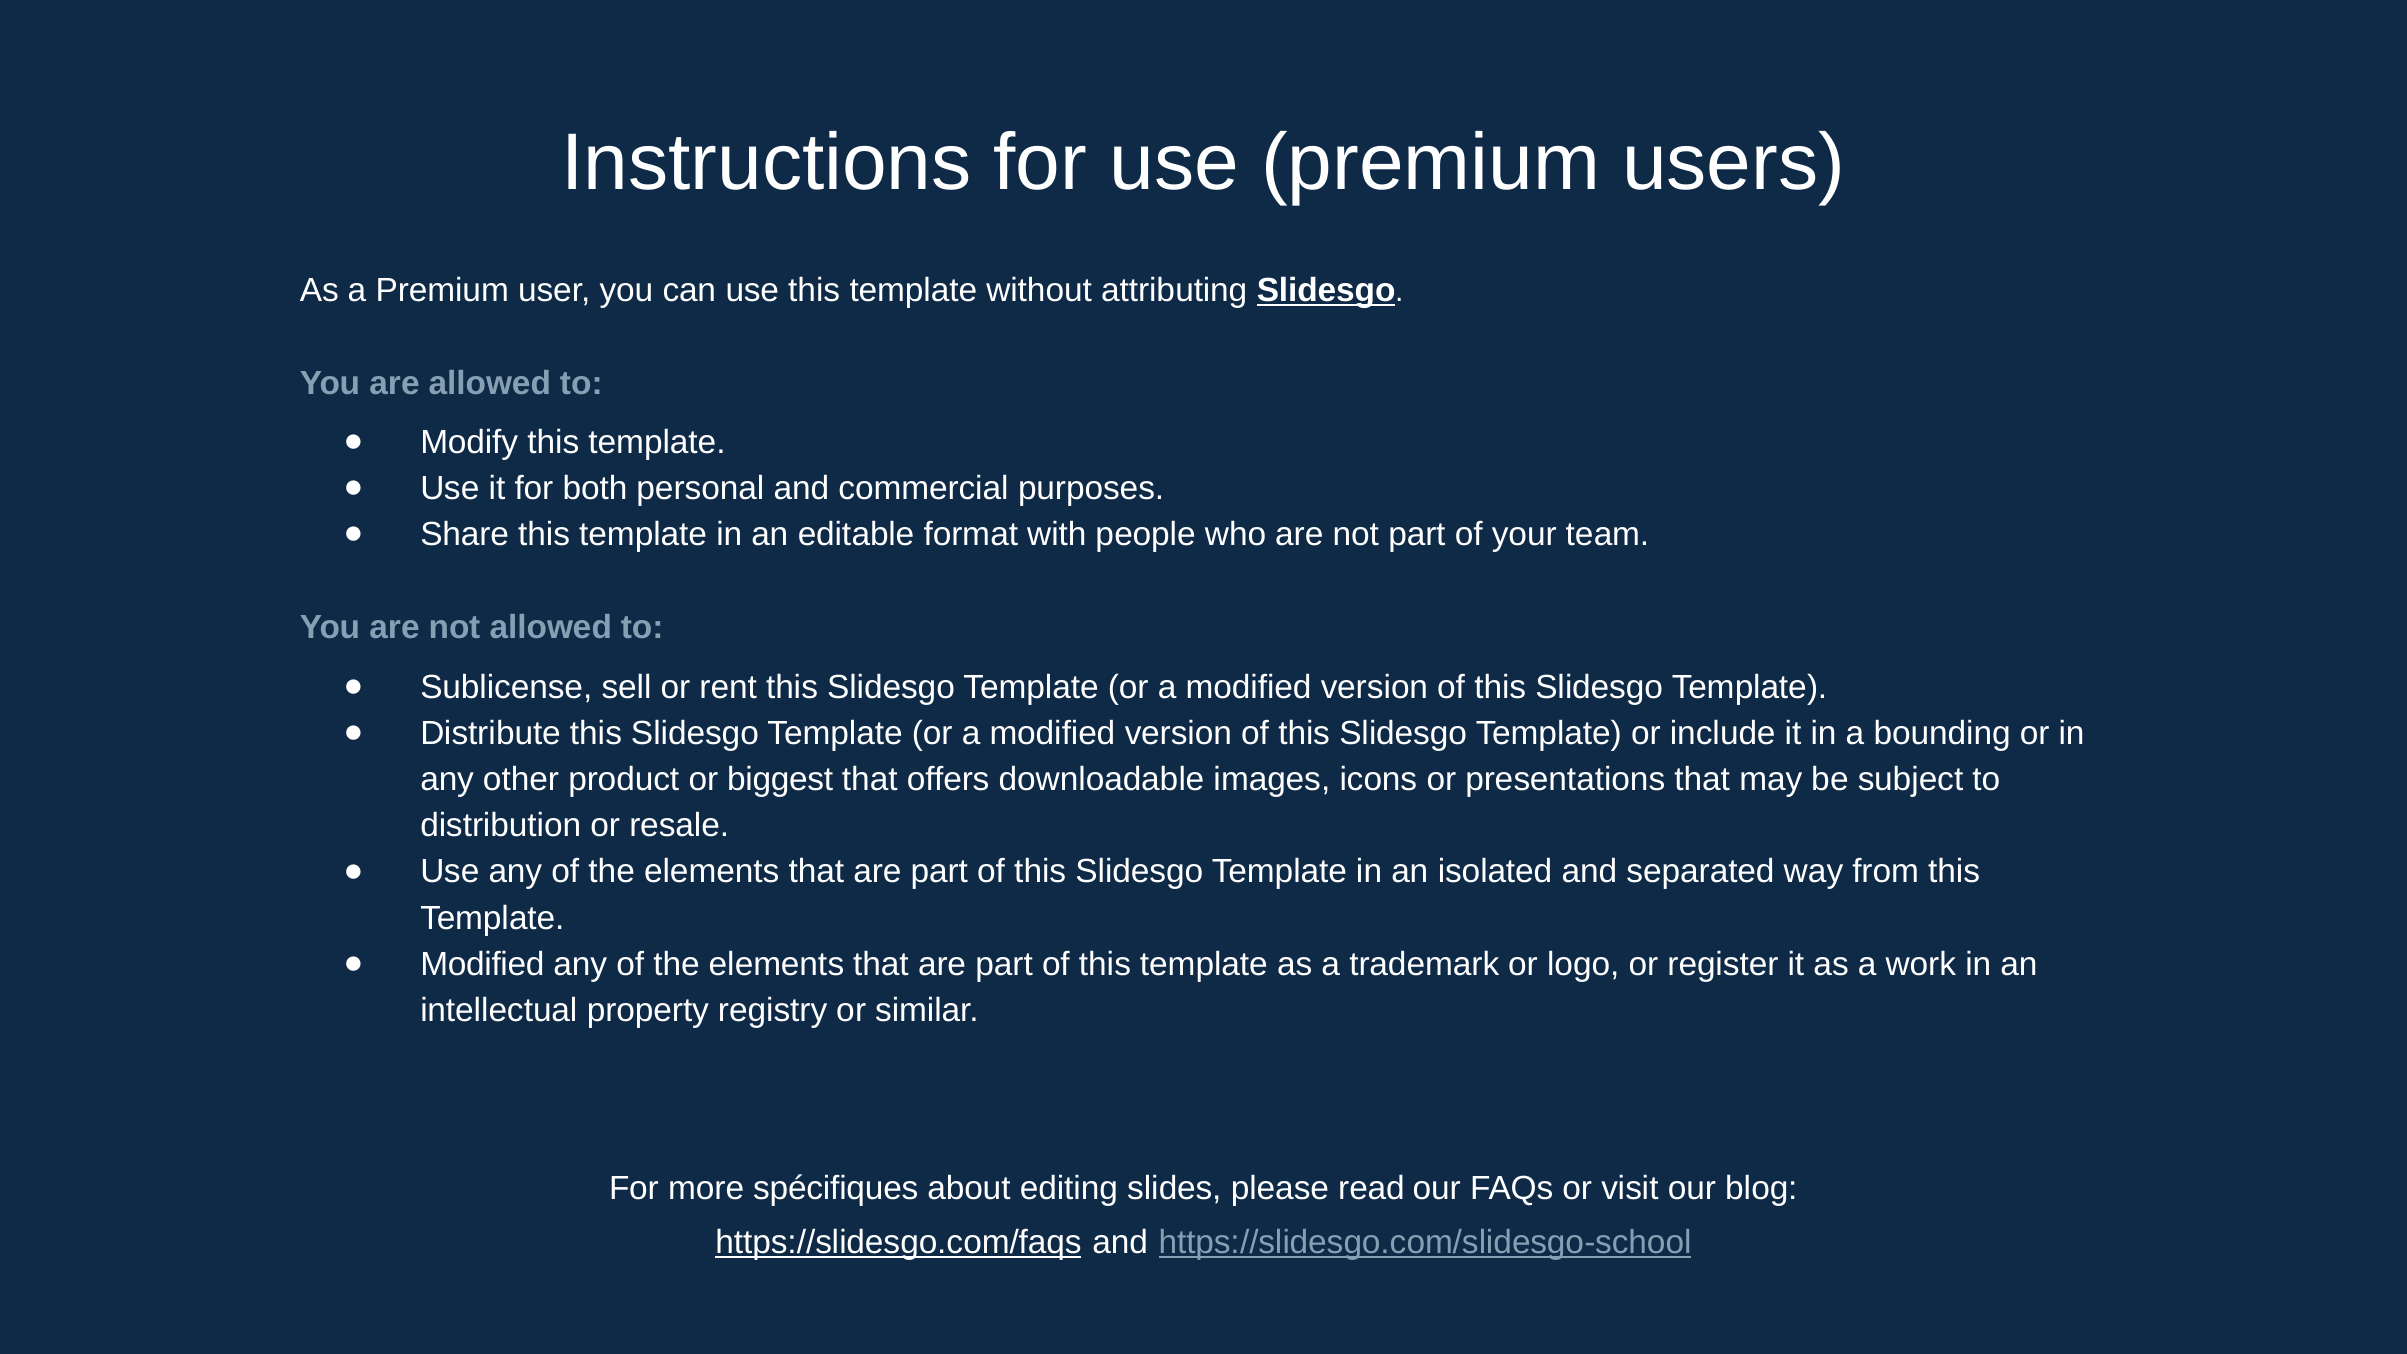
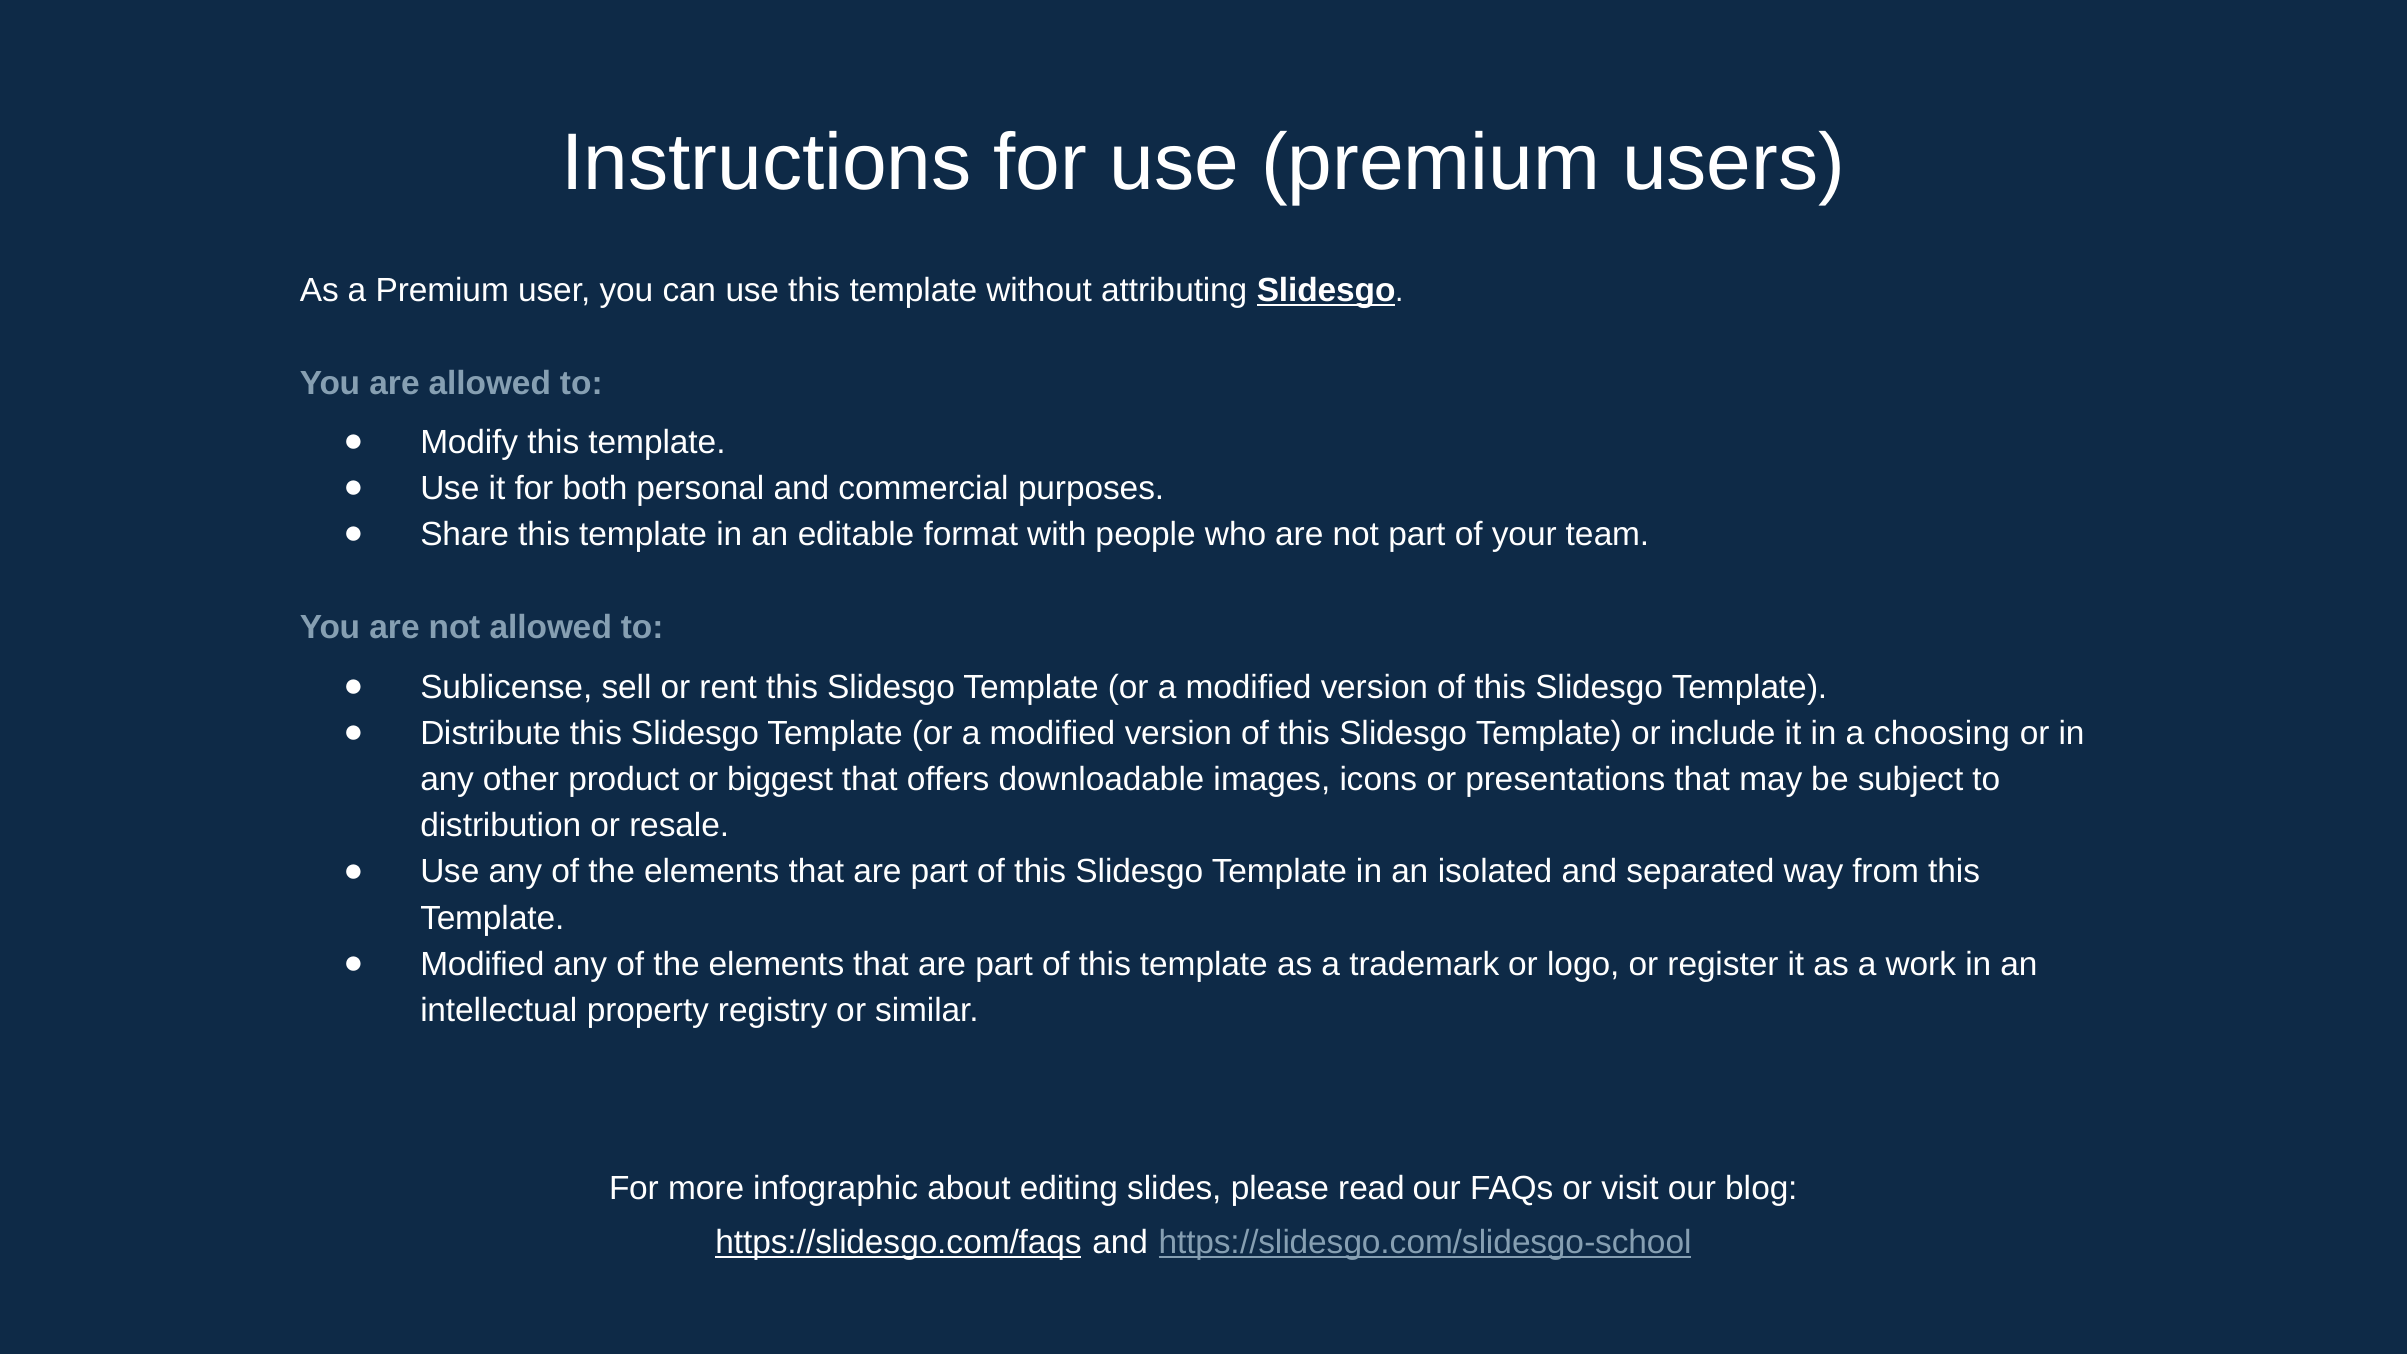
bounding: bounding -> choosing
spécifiques: spécifiques -> infographic
